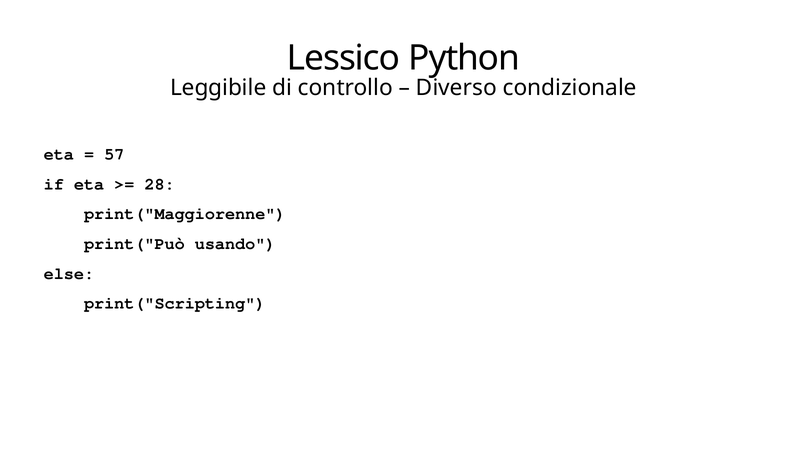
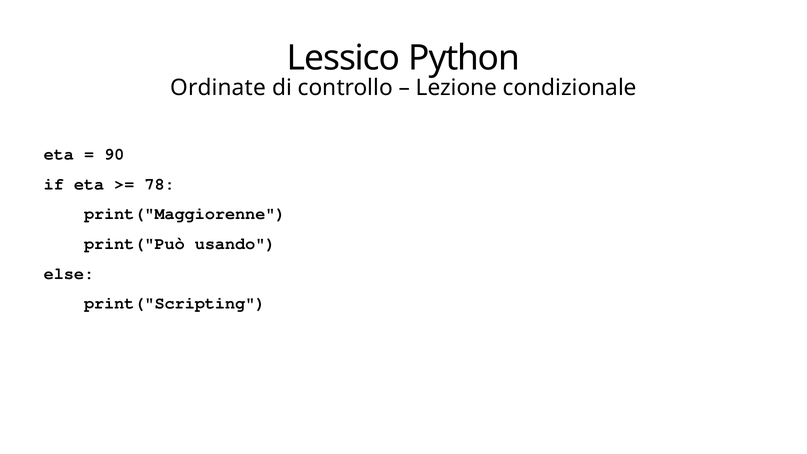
Leggibile: Leggibile -> Ordinate
Diverso: Diverso -> Lezione
57: 57 -> 90
28: 28 -> 78
